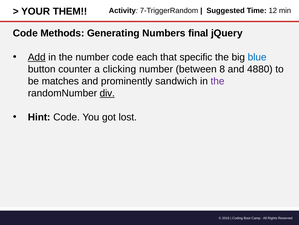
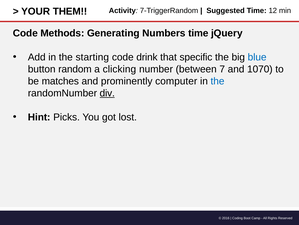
Numbers final: final -> time
Add underline: present -> none
the number: number -> starting
each: each -> drink
counter: counter -> random
8: 8 -> 7
4880: 4880 -> 1070
sandwich: sandwich -> computer
the at (218, 81) colour: purple -> blue
Hint Code: Code -> Picks
